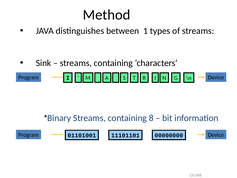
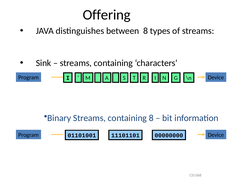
Method: Method -> Offering
between 1: 1 -> 8
